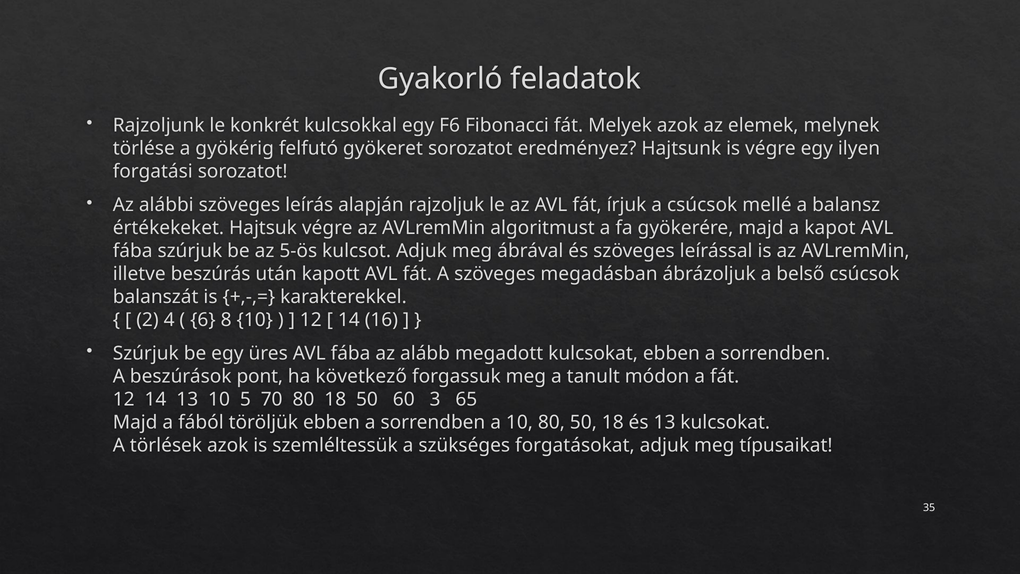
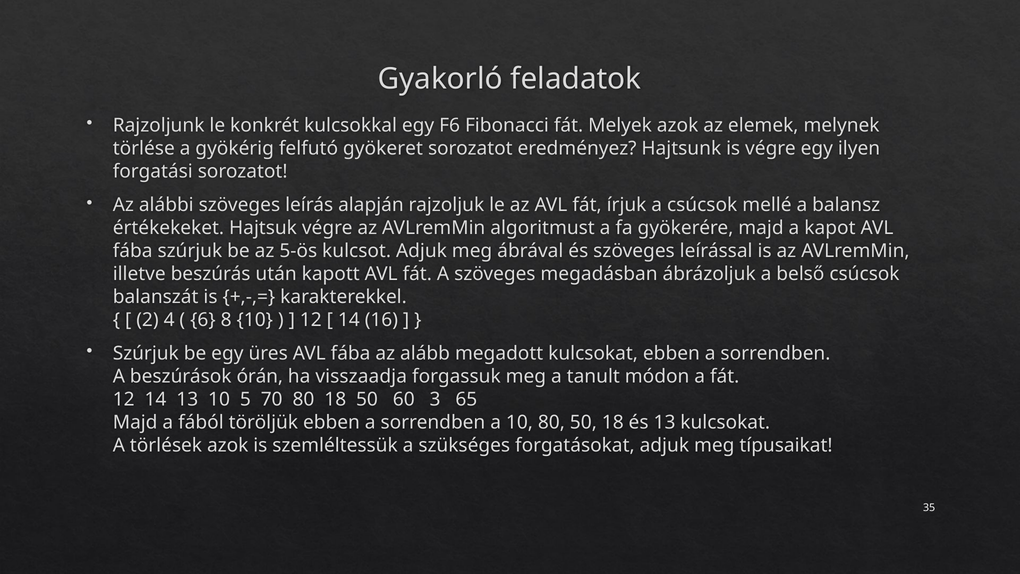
pont: pont -> órán
következő: következő -> visszaadja
